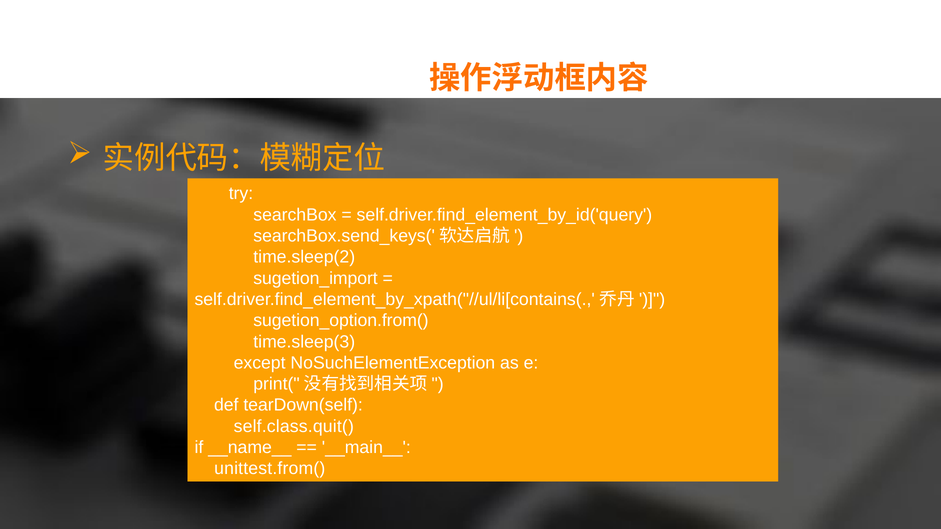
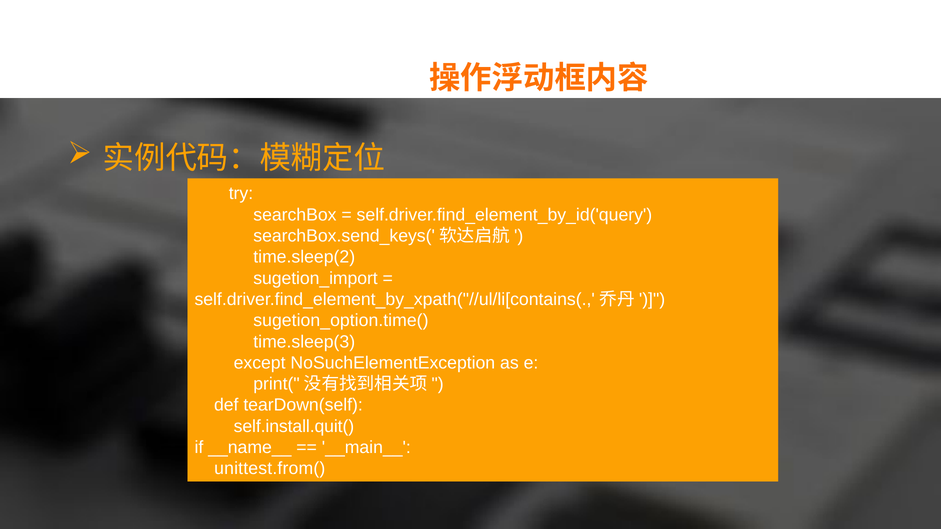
sugetion_option.from(: sugetion_option.from( -> sugetion_option.time(
self.class.quit(: self.class.quit( -> self.install.quit(
